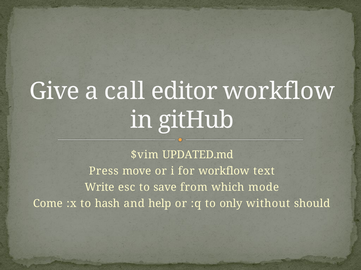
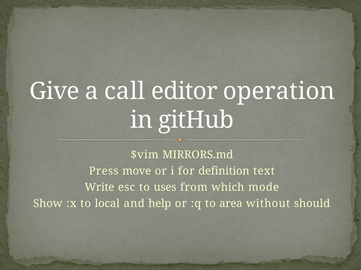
editor workflow: workflow -> operation
UPDATED.md: UPDATED.md -> MIRRORS.md
for workflow: workflow -> definition
save: save -> uses
Come: Come -> Show
hash: hash -> local
only: only -> area
